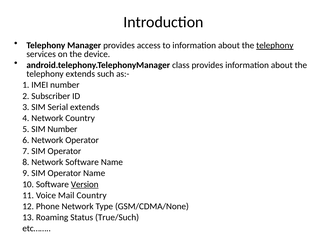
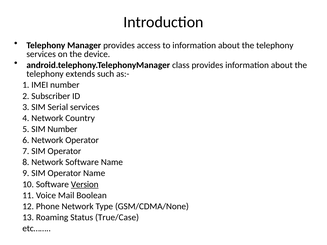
telephony at (275, 46) underline: present -> none
Serial extends: extends -> services
Mail Country: Country -> Boolean
True/Such: True/Such -> True/Case
